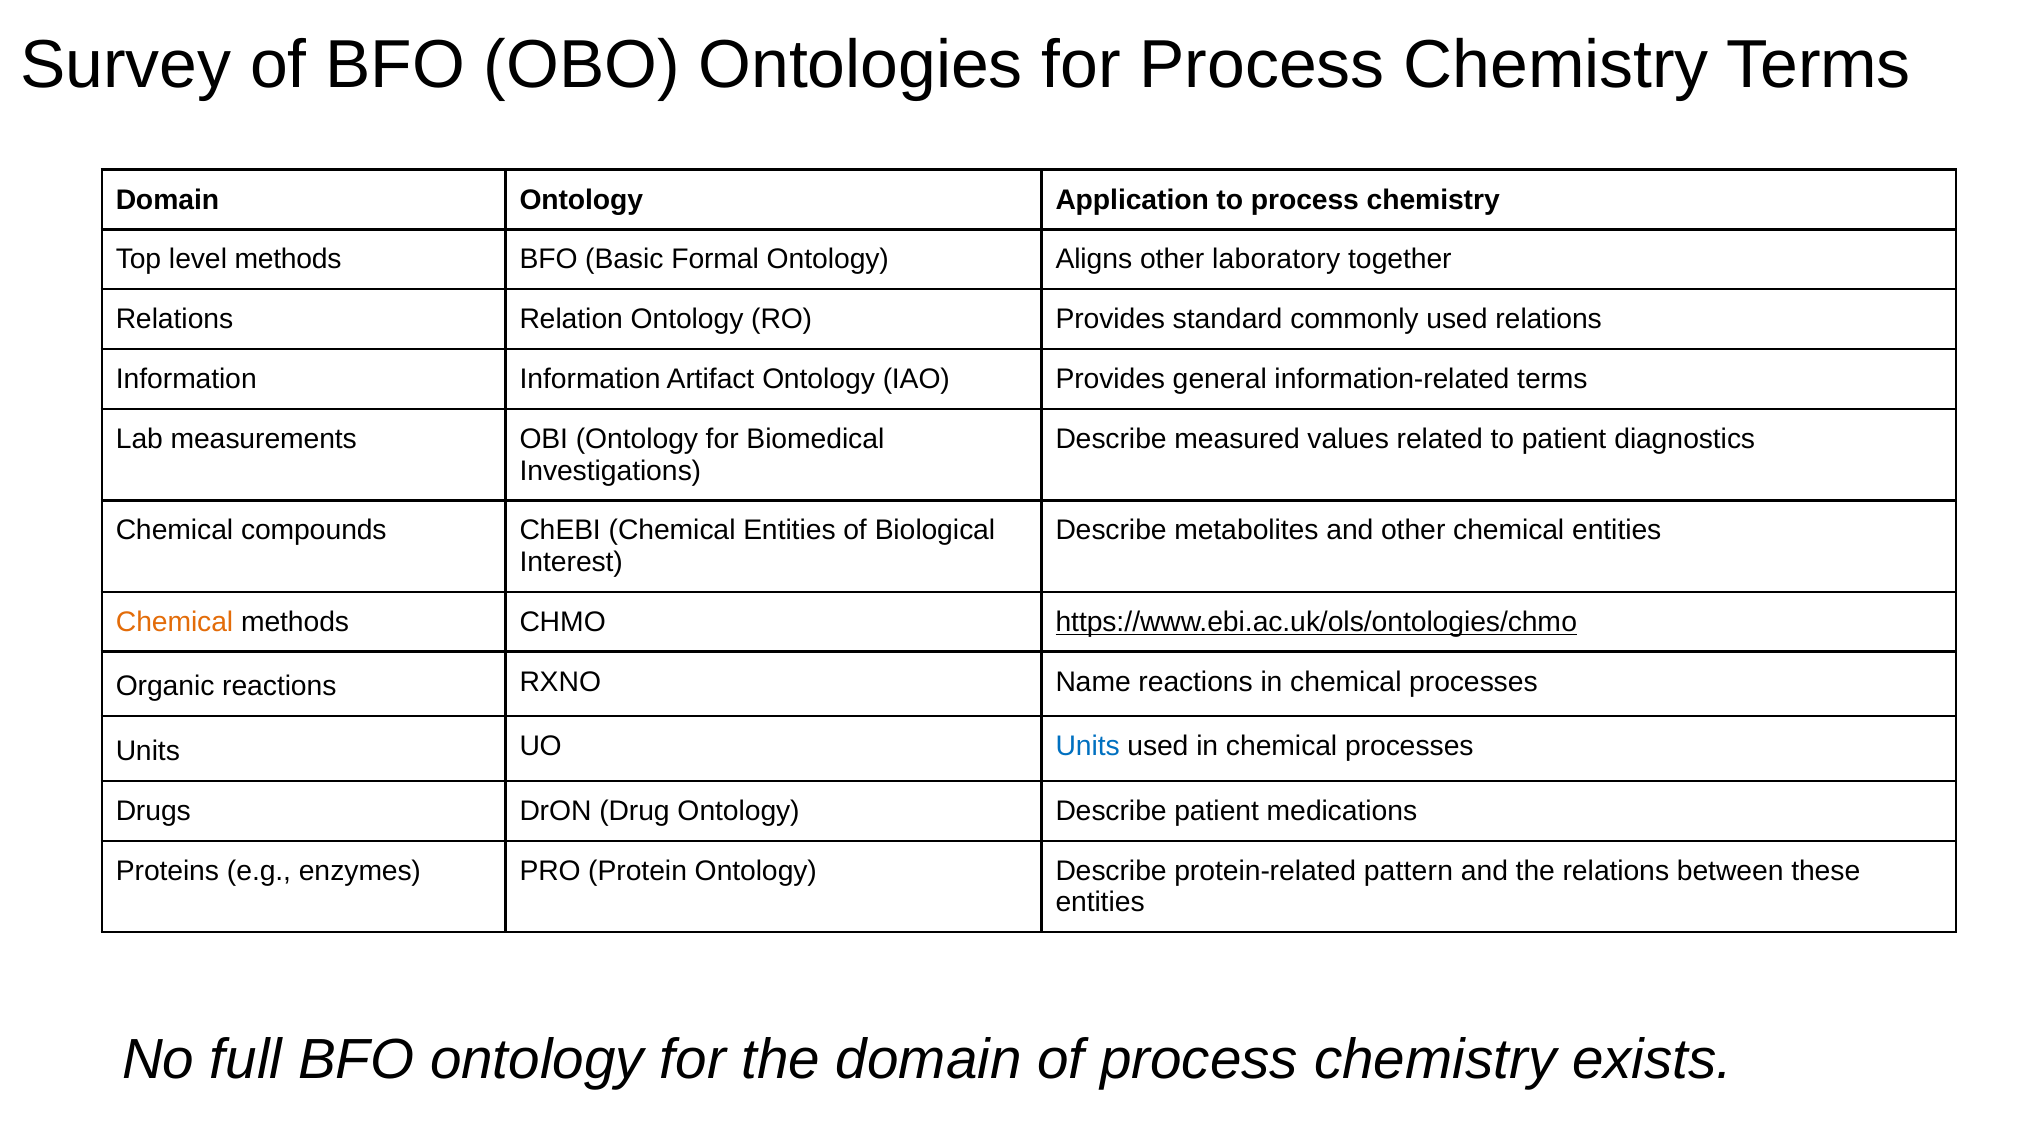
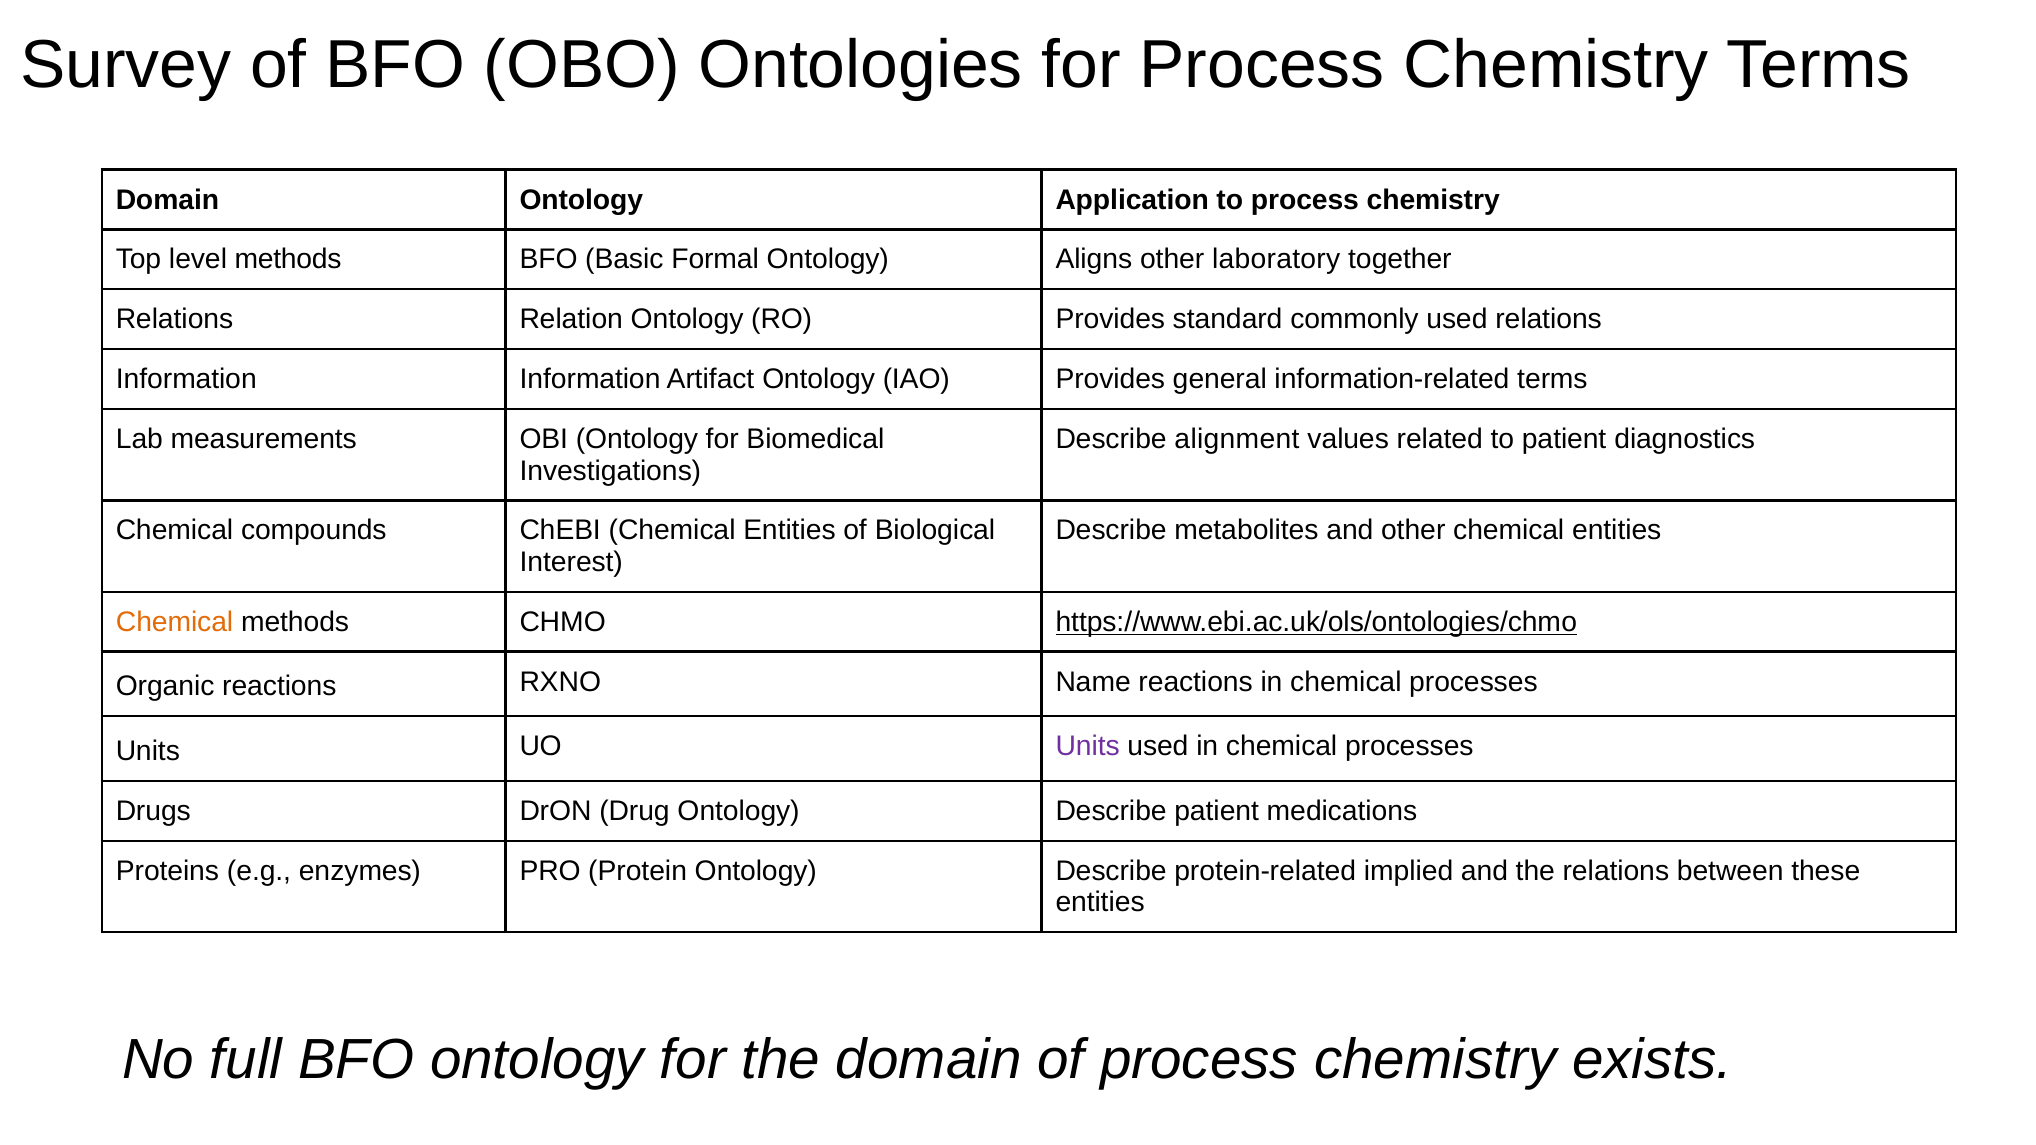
measured: measured -> alignment
Units at (1088, 747) colour: blue -> purple
pattern: pattern -> implied
